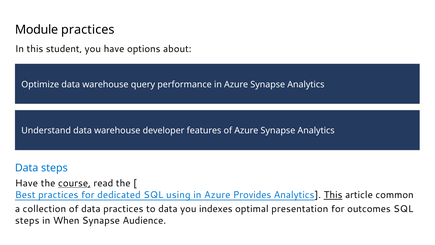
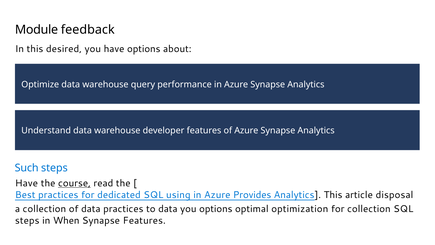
Module practices: practices -> feedback
student: student -> desired
Data at (27, 168): Data -> Such
This at (333, 195) underline: present -> none
common: common -> disposal
you indexes: indexes -> options
presentation: presentation -> optimization
for outcomes: outcomes -> collection
Synapse Audience: Audience -> Features
